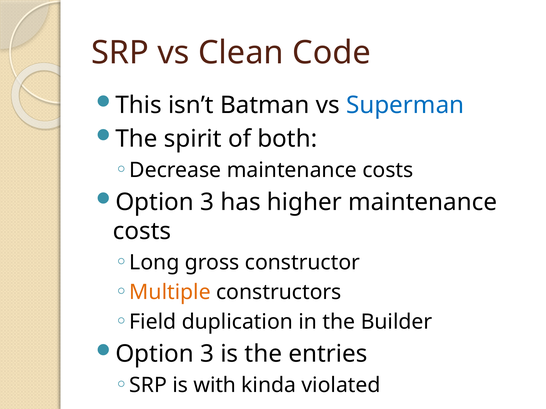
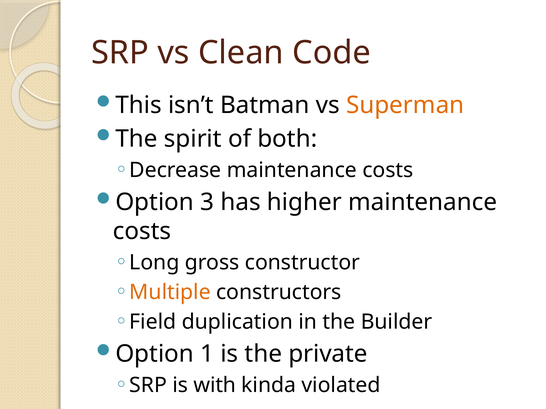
Superman colour: blue -> orange
3 at (207, 354): 3 -> 1
entries: entries -> private
